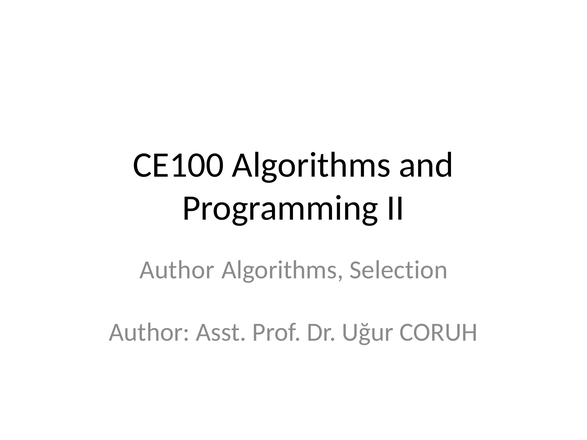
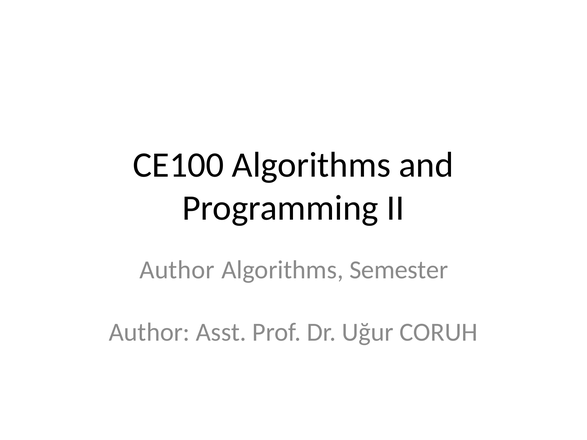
Selection: Selection -> Semester
